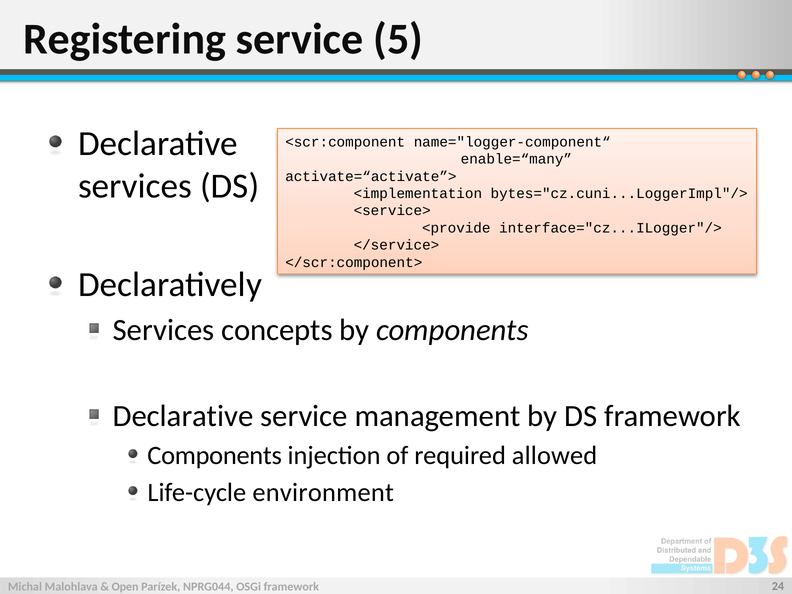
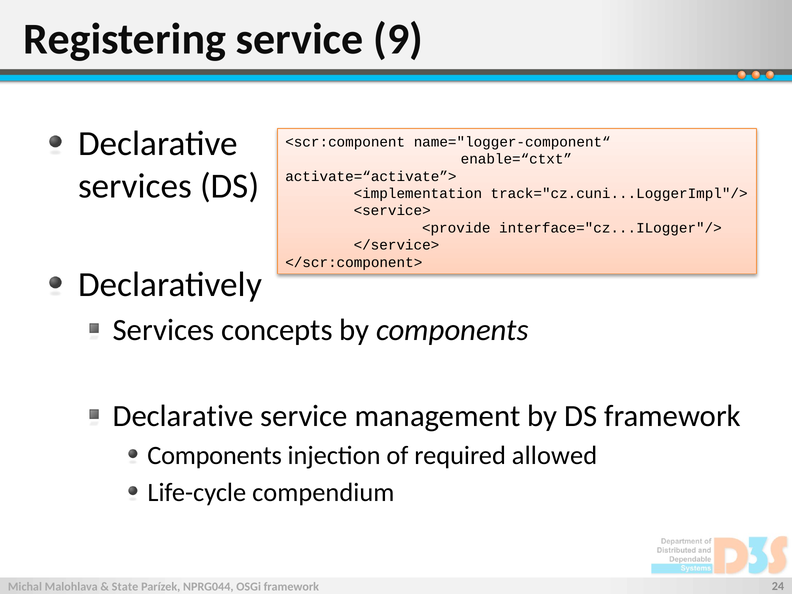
5: 5 -> 9
enable=“many: enable=“many -> enable=“ctxt
bytes="cz.cuni...LoggerImpl"/>: bytes="cz.cuni...LoggerImpl"/> -> track="cz.cuni...LoggerImpl"/>
environment: environment -> compendium
Open: Open -> State
